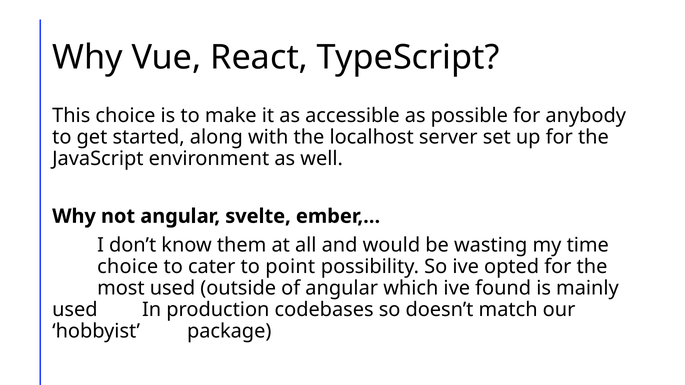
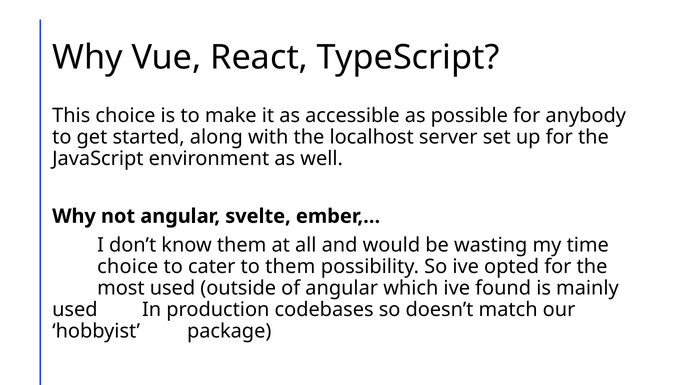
to point: point -> them
